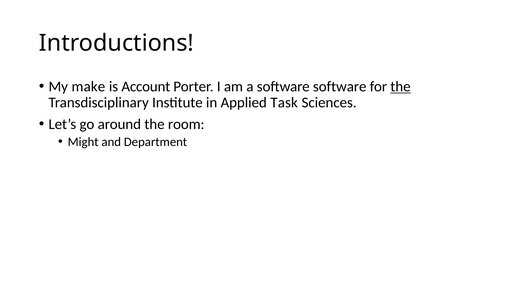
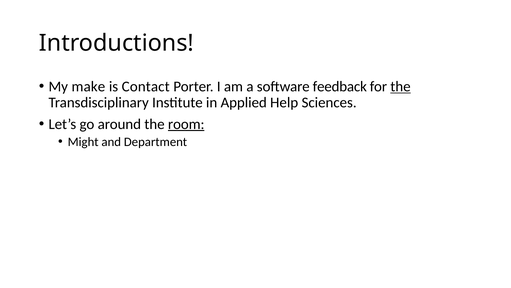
Account: Account -> Contact
software software: software -> feedback
Task: Task -> Help
room underline: none -> present
